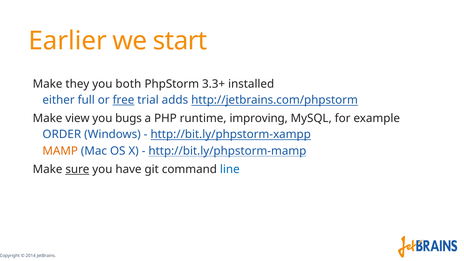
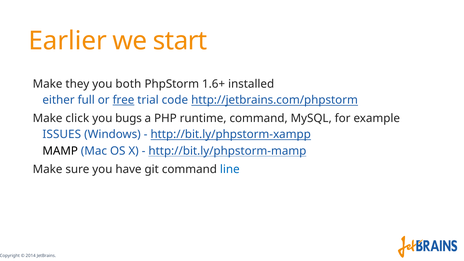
3.3+: 3.3+ -> 1.6+
adds: adds -> code
view: view -> click
runtime improving: improving -> command
ORDER: ORDER -> ISSUES
MAMP colour: orange -> black
sure underline: present -> none
